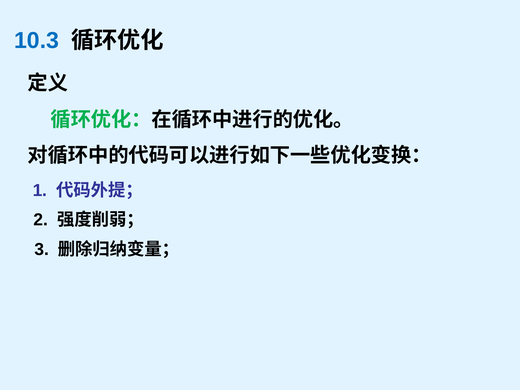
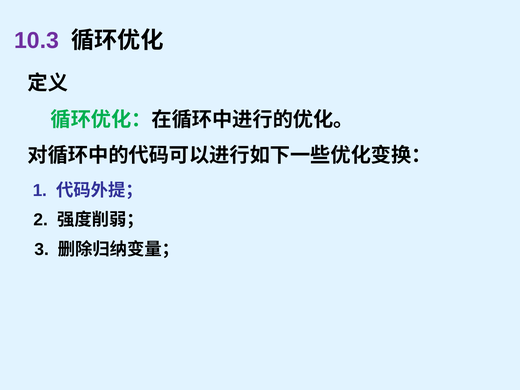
10.3 colour: blue -> purple
